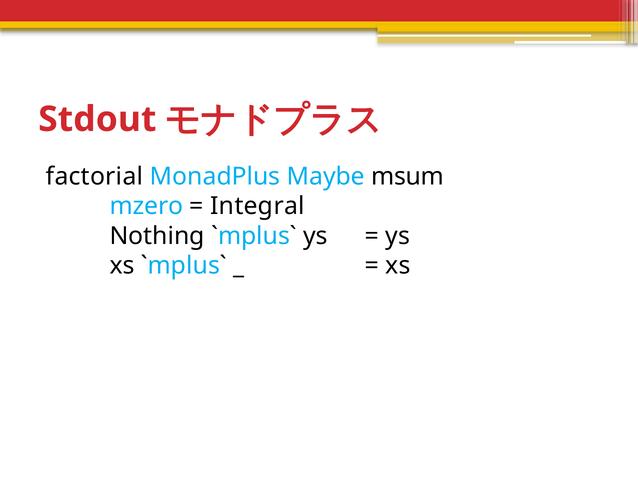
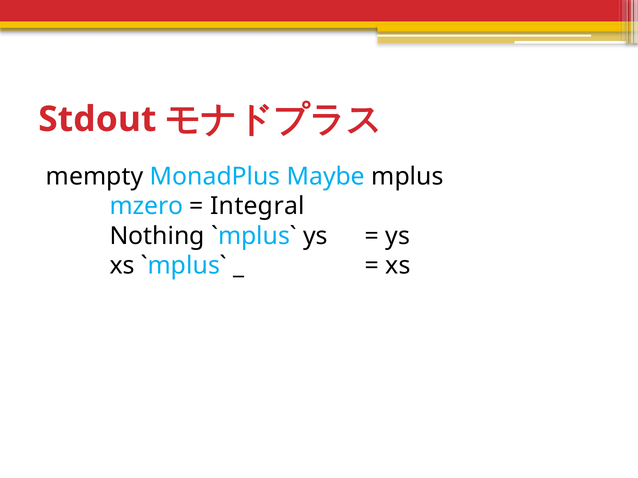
factorial: factorial -> mempty
msum: msum -> mplus
